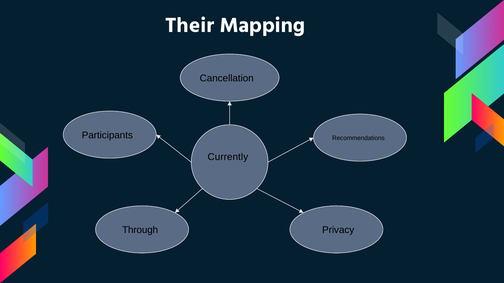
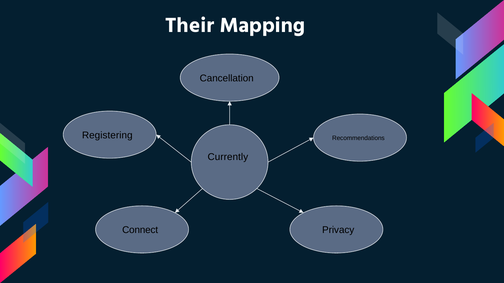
Participants: Participants -> Registering
Through: Through -> Connect
